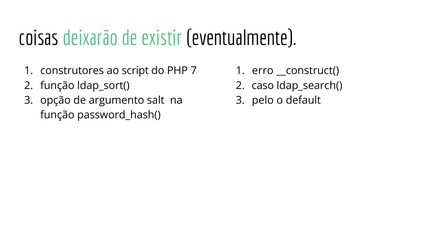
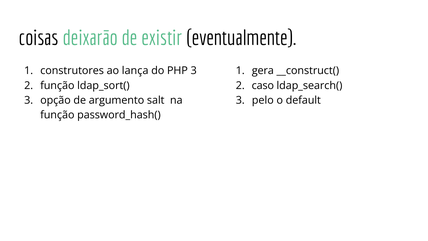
script: script -> lança
PHP 7: 7 -> 3
erro: erro -> gera
